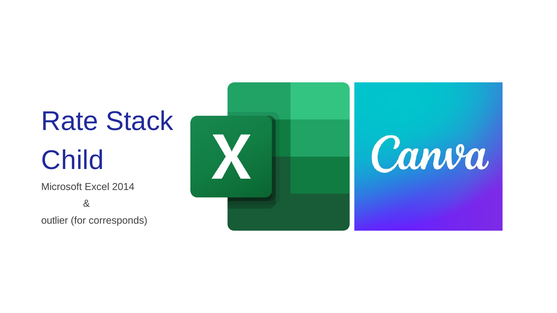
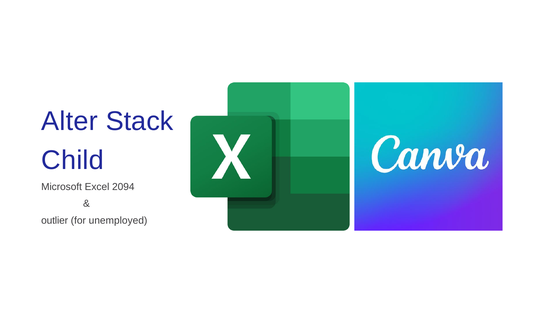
Rate: Rate -> Alter
2014: 2014 -> 2094
corresponds: corresponds -> unemployed
